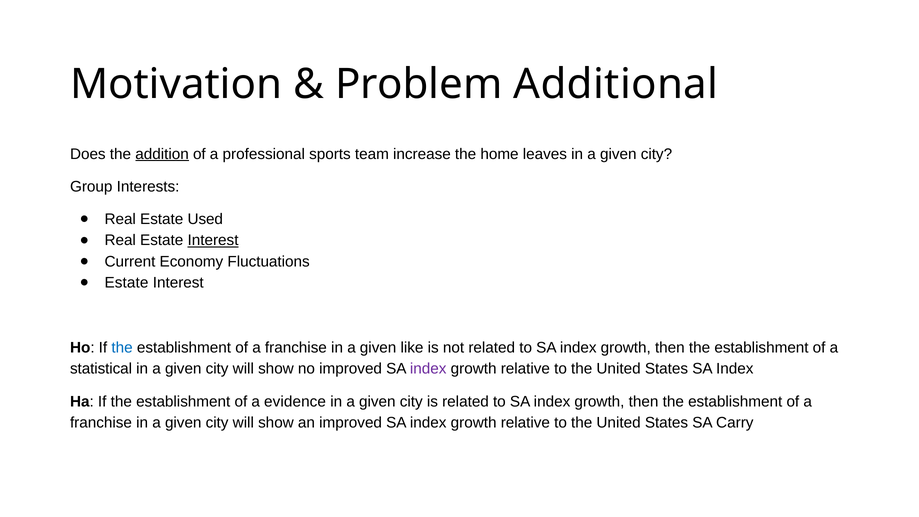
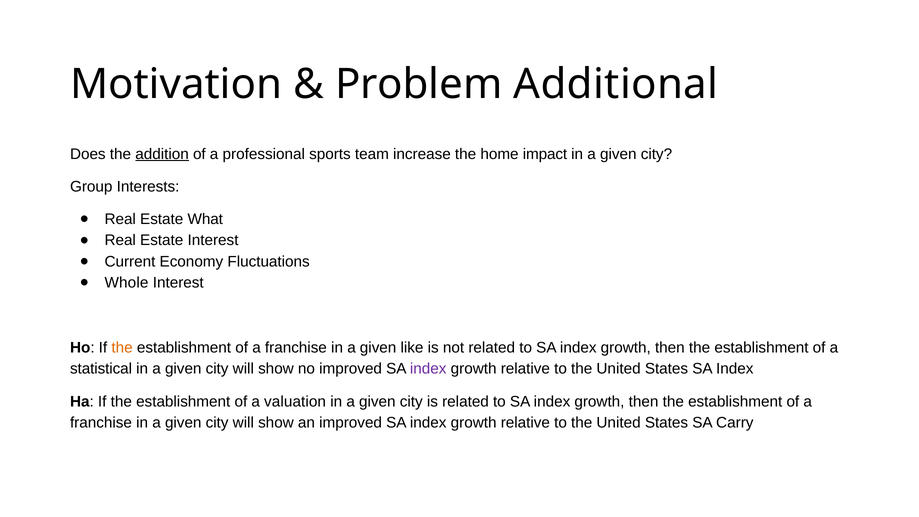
leaves: leaves -> impact
Used: Used -> What
Interest at (213, 240) underline: present -> none
Estate at (126, 283): Estate -> Whole
the at (122, 348) colour: blue -> orange
evidence: evidence -> valuation
